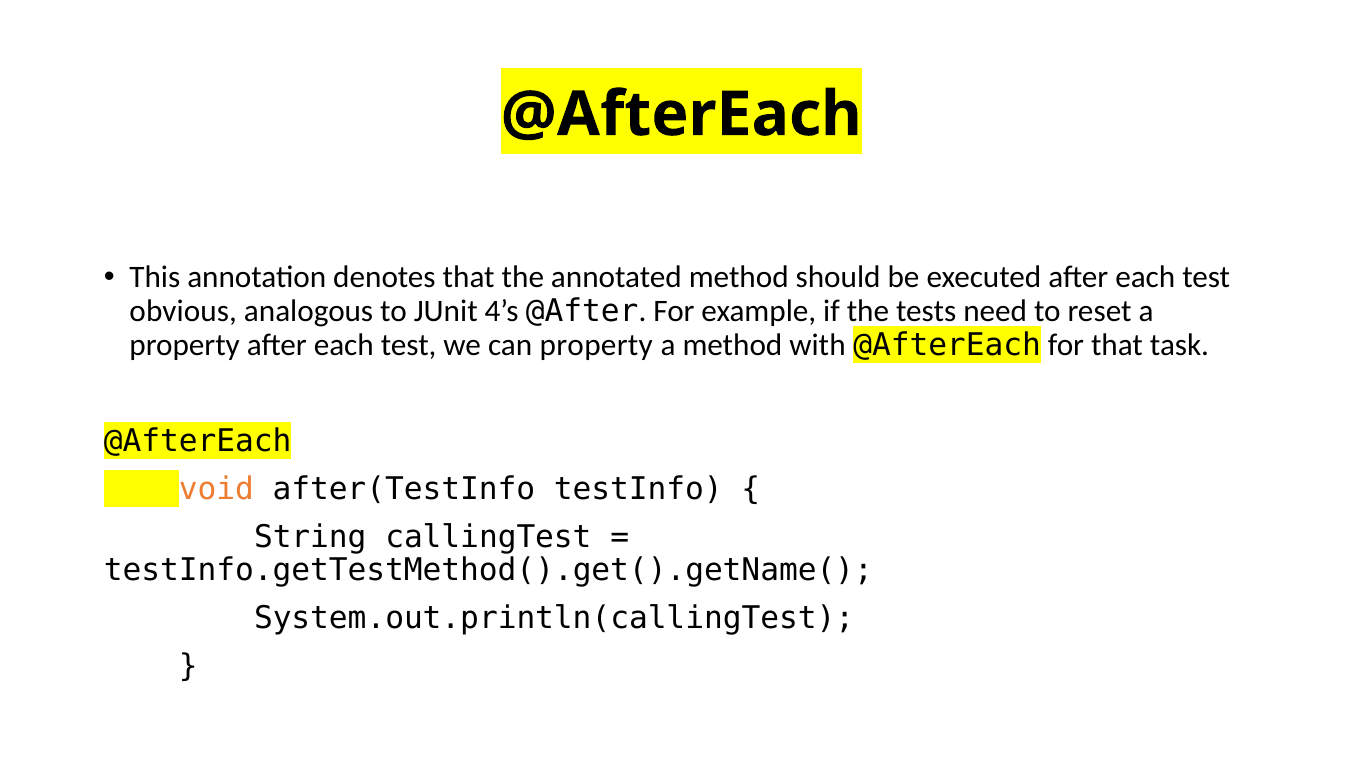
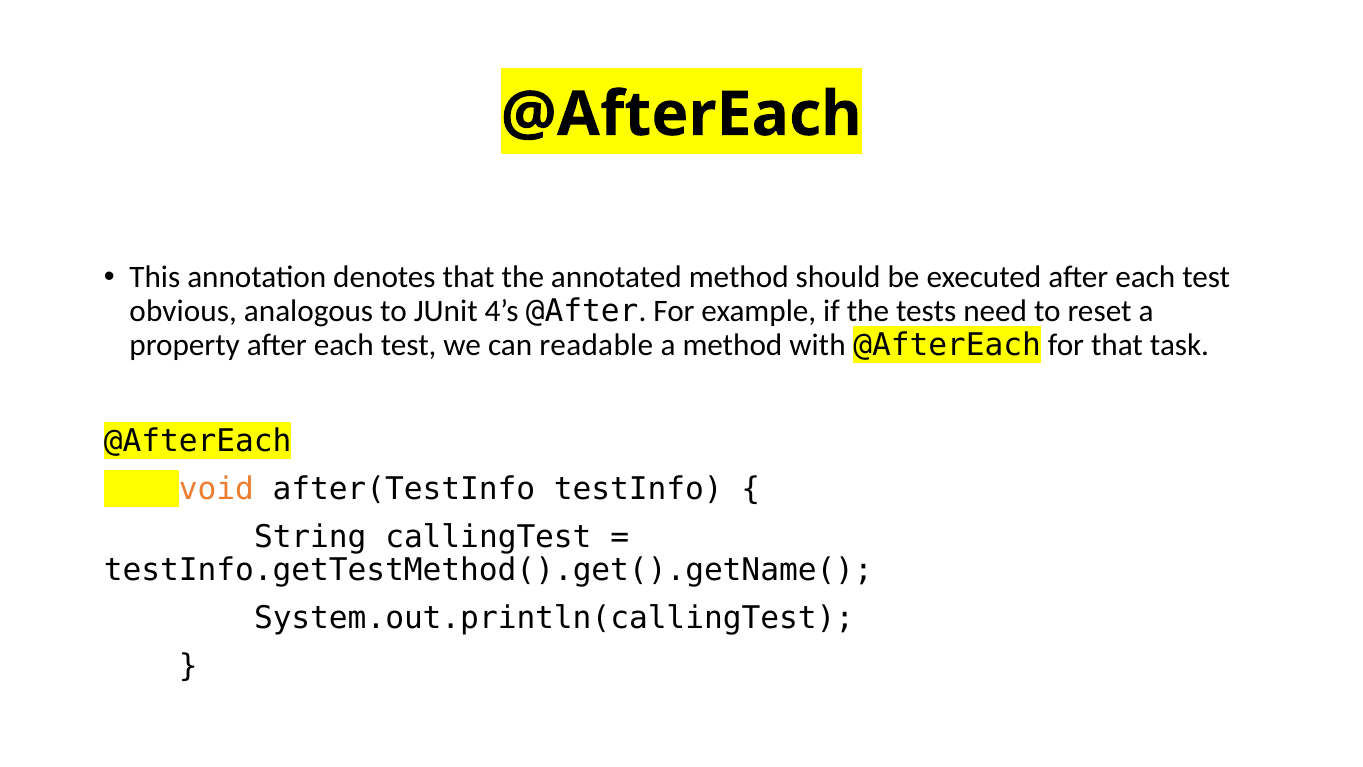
can property: property -> readable
